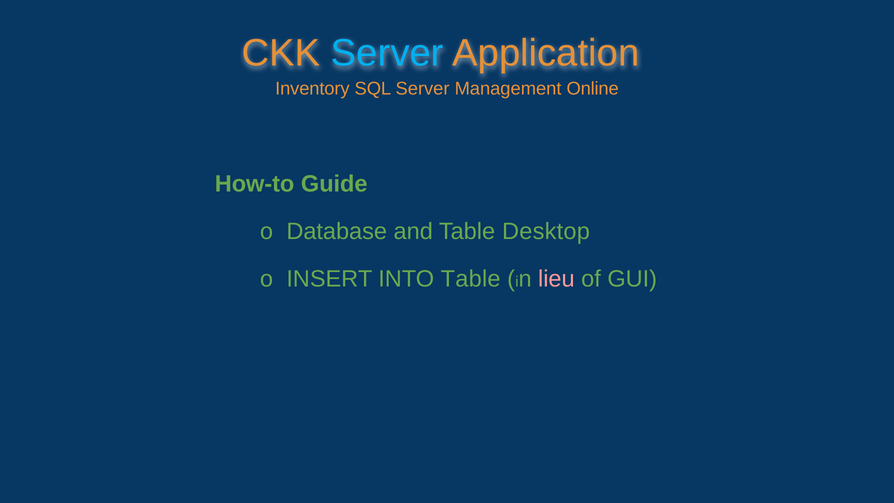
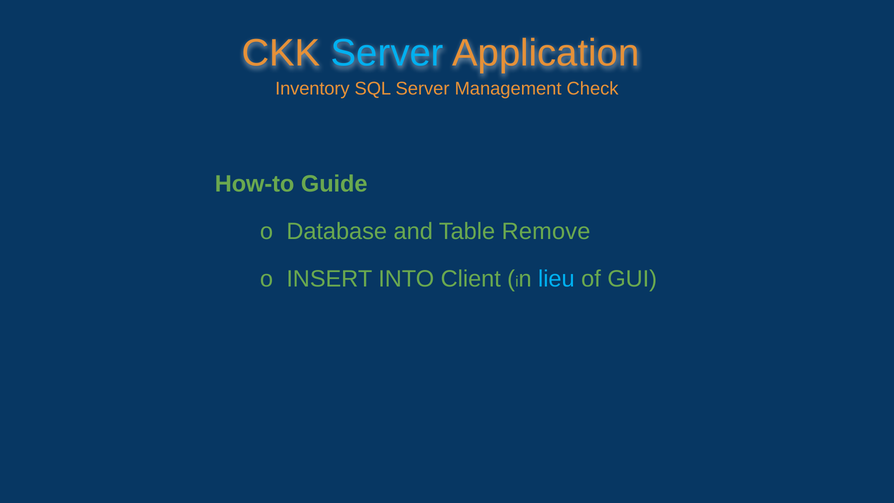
Online: Online -> Check
Desktop: Desktop -> Remove
INTO Table: Table -> Client
lieu colour: pink -> light blue
